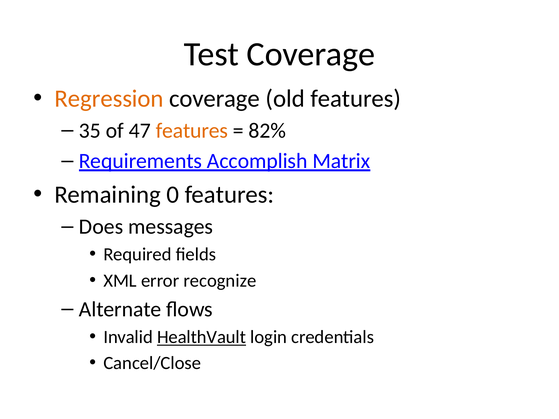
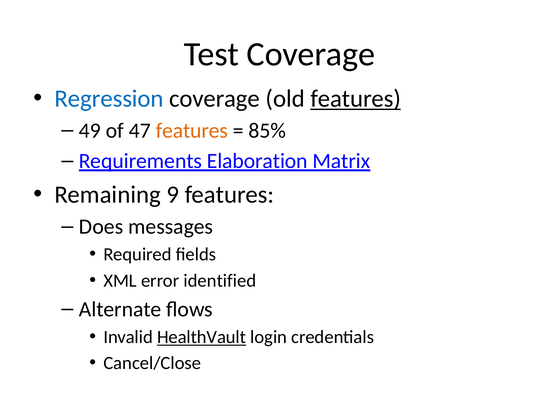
Regression colour: orange -> blue
features at (356, 99) underline: none -> present
35: 35 -> 49
82%: 82% -> 85%
Accomplish: Accomplish -> Elaboration
0: 0 -> 9
recognize: recognize -> identified
